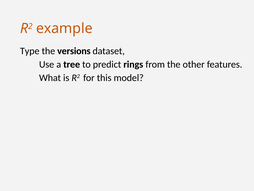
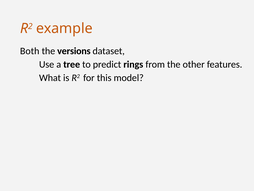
Type: Type -> Both
